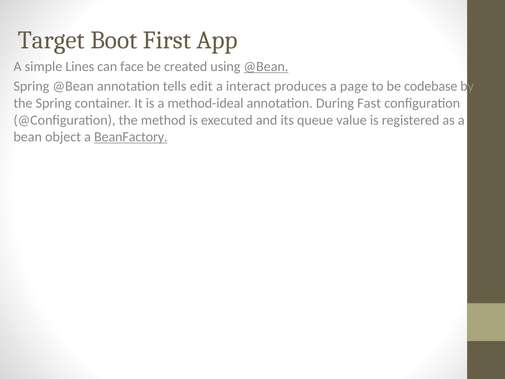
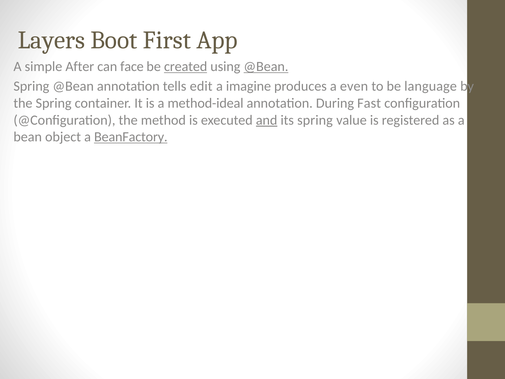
Target: Target -> Layers
Lines: Lines -> After
created underline: none -> present
interact: interact -> imagine
page: page -> even
codebase: codebase -> language
and underline: none -> present
its queue: queue -> spring
